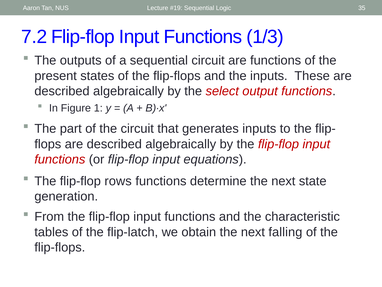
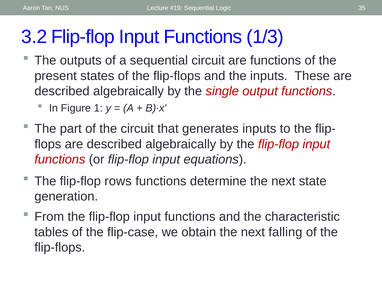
7.2: 7.2 -> 3.2
select: select -> single
flip-latch: flip-latch -> flip-case
